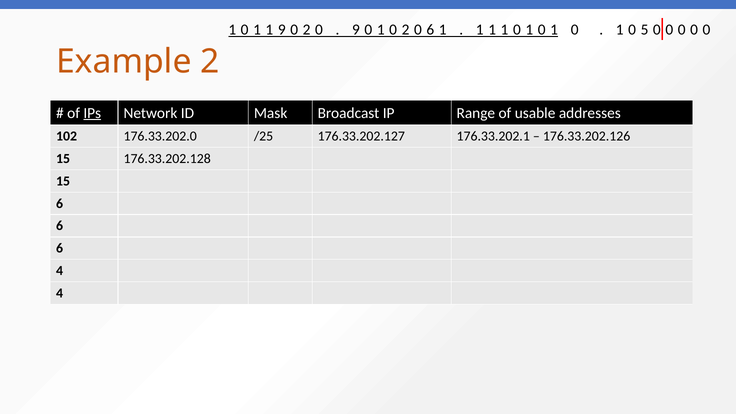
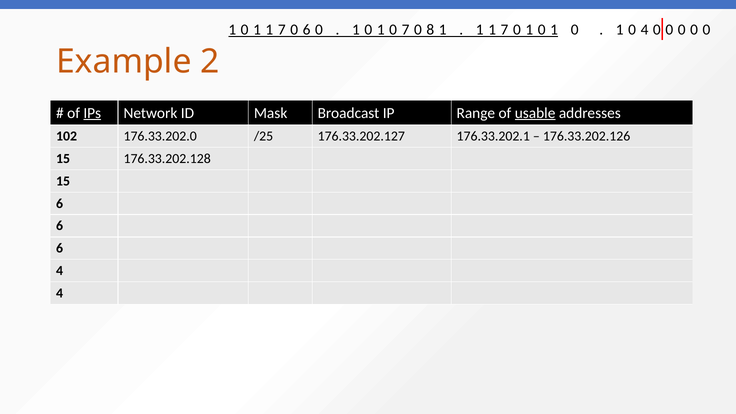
9 at (282, 30): 9 -> 7
2 at (307, 30): 2 -> 6
9 at (356, 30): 9 -> 1
2 at (406, 30): 2 -> 7
0 6: 6 -> 8
1 at (504, 30): 1 -> 7
0 5: 5 -> 4
usable underline: none -> present
